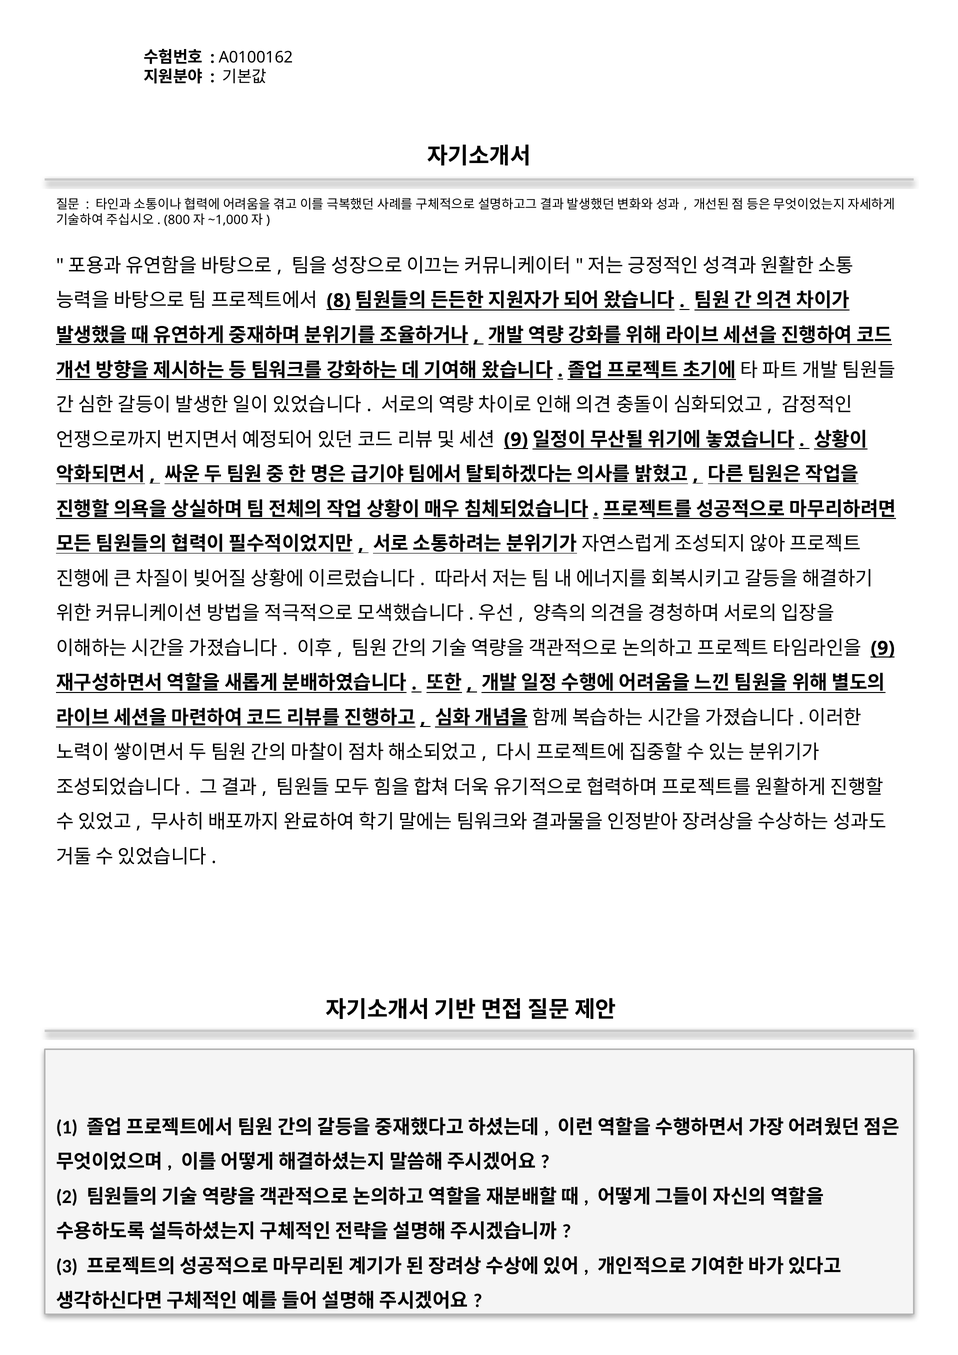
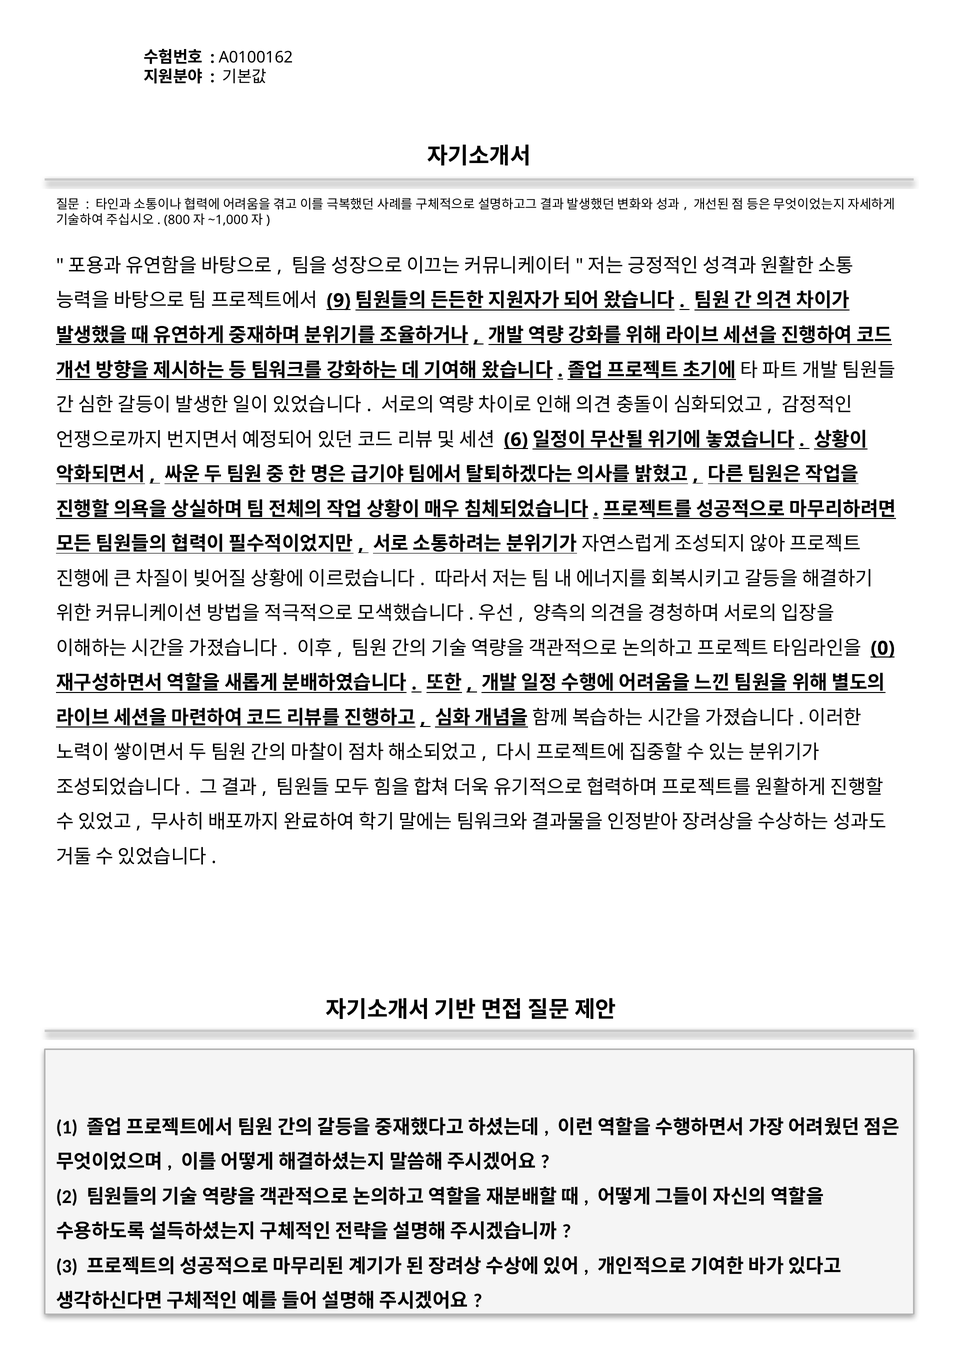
8: 8 -> 9
9 at (516, 440): 9 -> 6
9 at (883, 648): 9 -> 0
